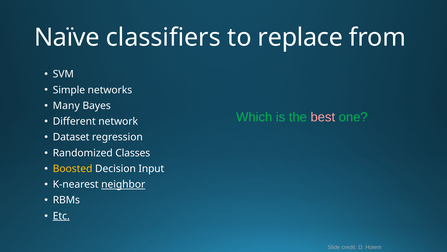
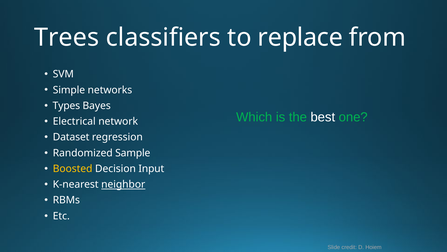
Naïve: Naïve -> Trees
Many: Many -> Types
best colour: pink -> white
Different: Different -> Electrical
Classes: Classes -> Sample
Etc underline: present -> none
